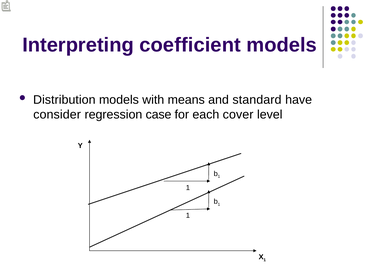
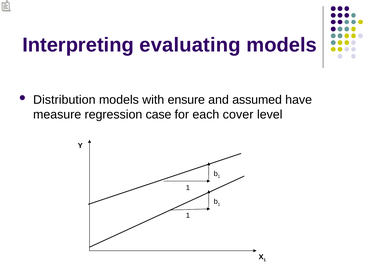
coefficient: coefficient -> evaluating
means: means -> ensure
standard: standard -> assumed
consider: consider -> measure
